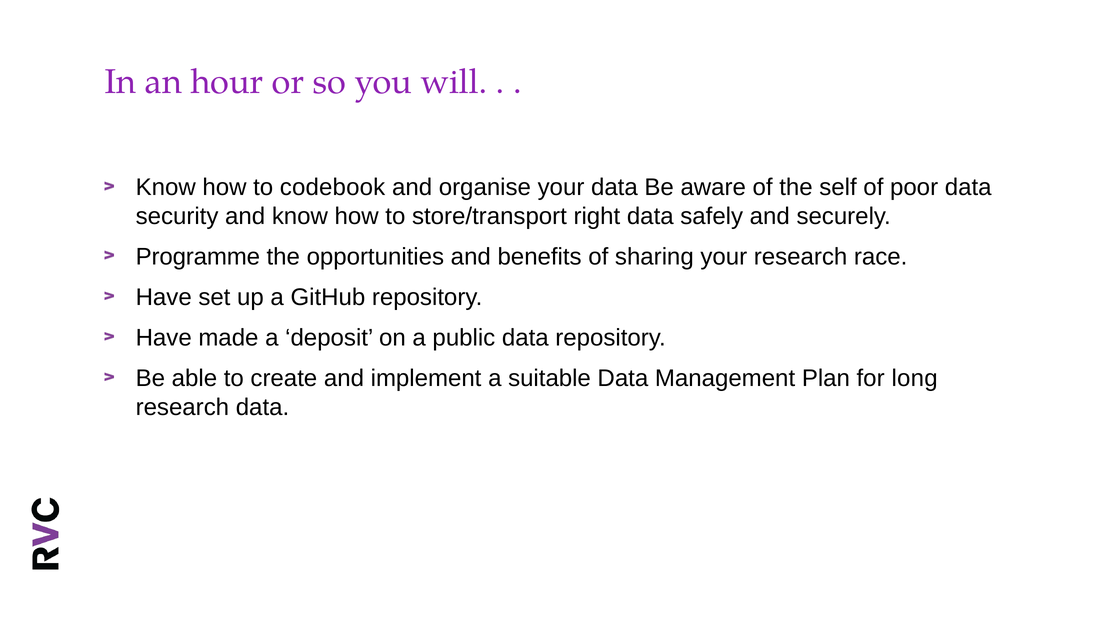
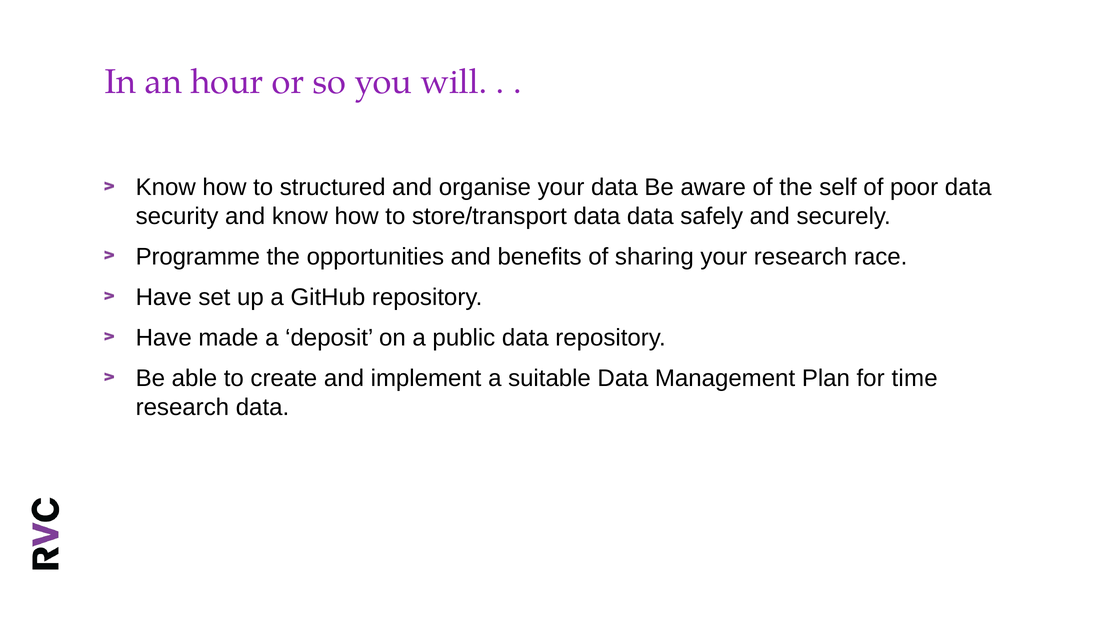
codebook: codebook -> structured
store/transport right: right -> data
long: long -> time
